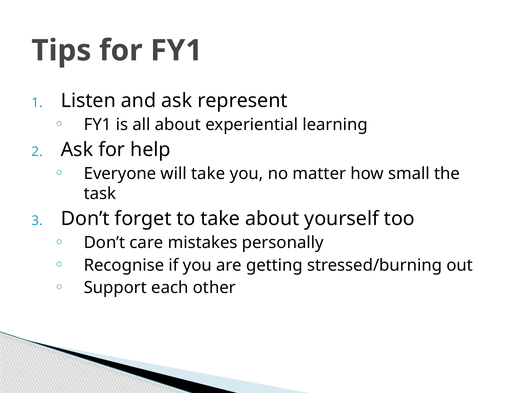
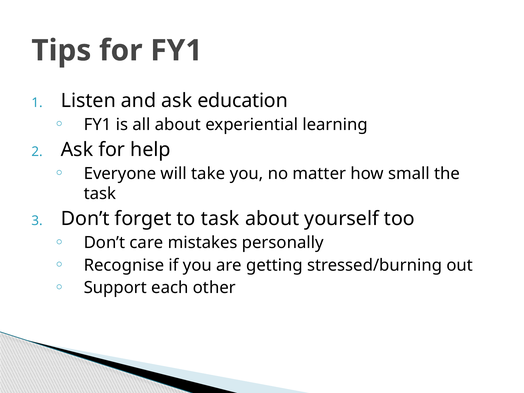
represent: represent -> education
to take: take -> task
